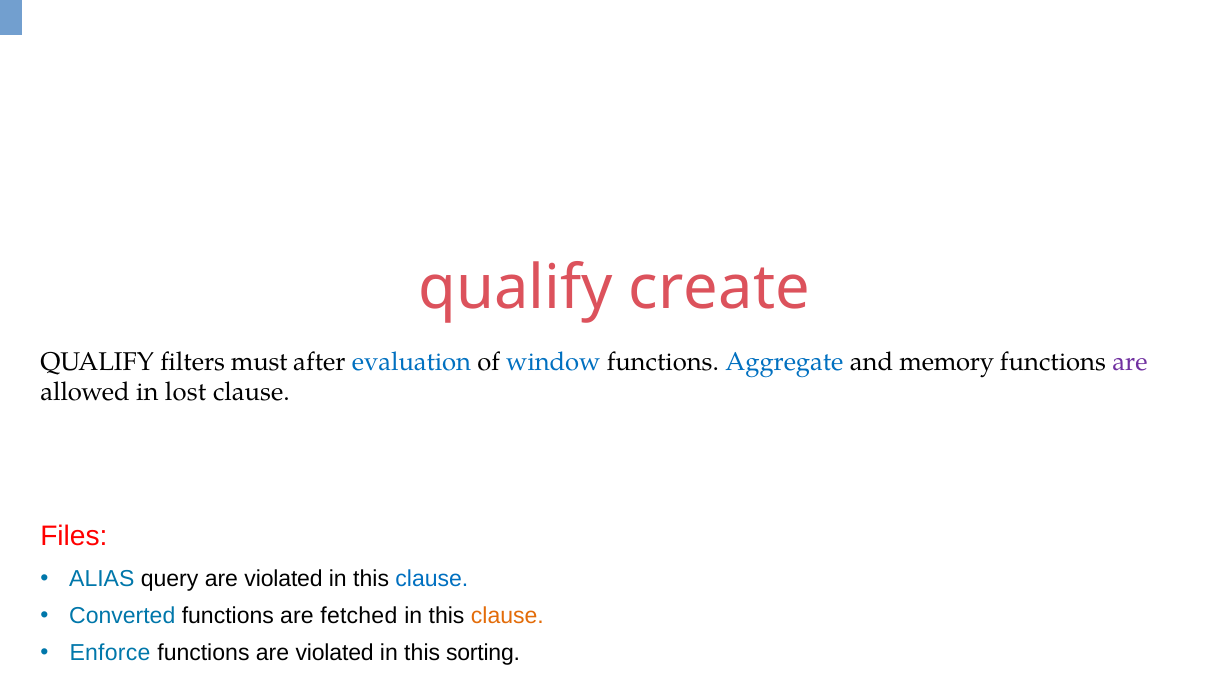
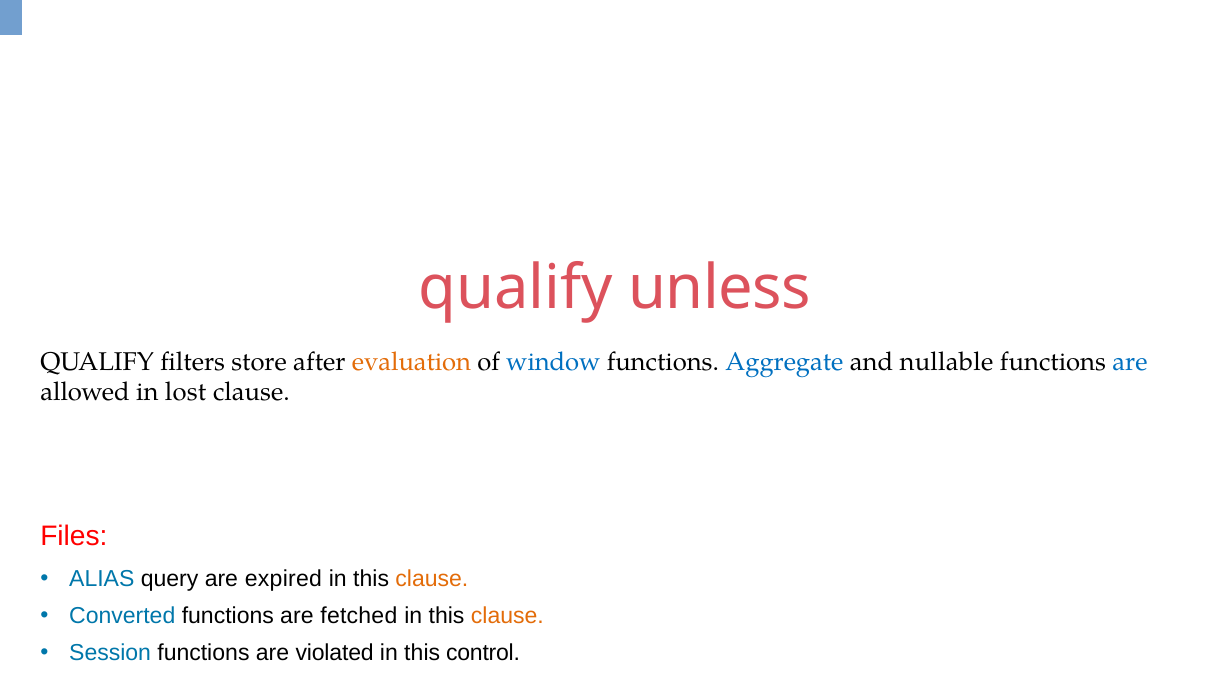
create: create -> unless
must: must -> store
evaluation colour: blue -> orange
memory: memory -> nullable
are at (1130, 361) colour: purple -> blue
violated at (284, 579): violated -> expired
clause at (432, 579) colour: blue -> orange
Enforce: Enforce -> Session
sorting: sorting -> control
